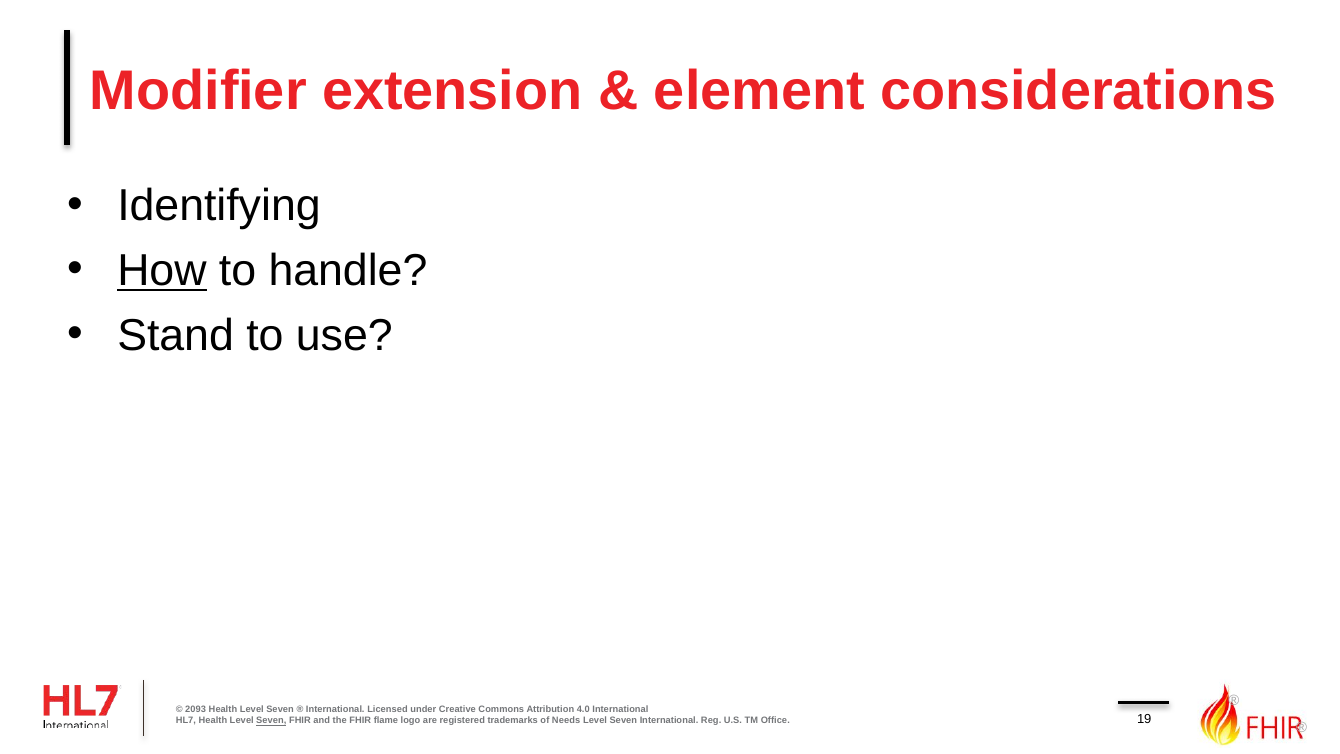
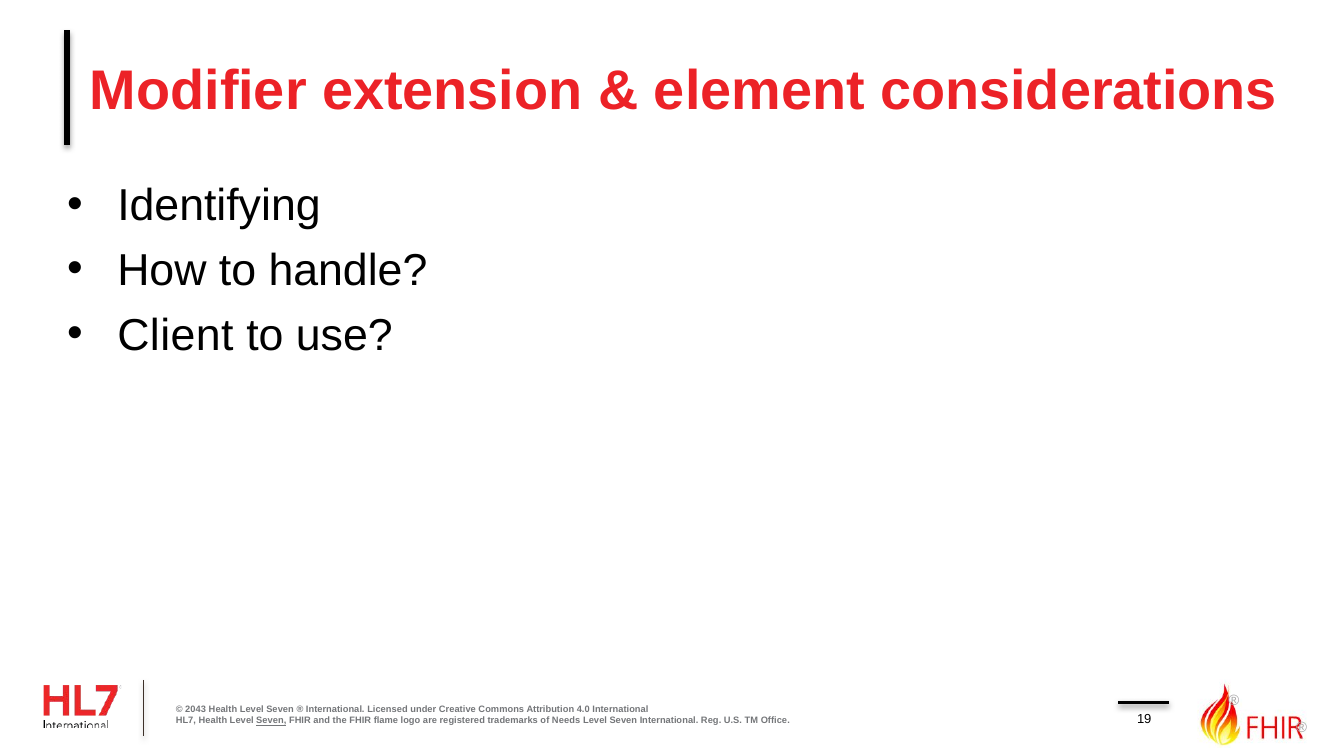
How underline: present -> none
Stand: Stand -> Client
2093: 2093 -> 2043
